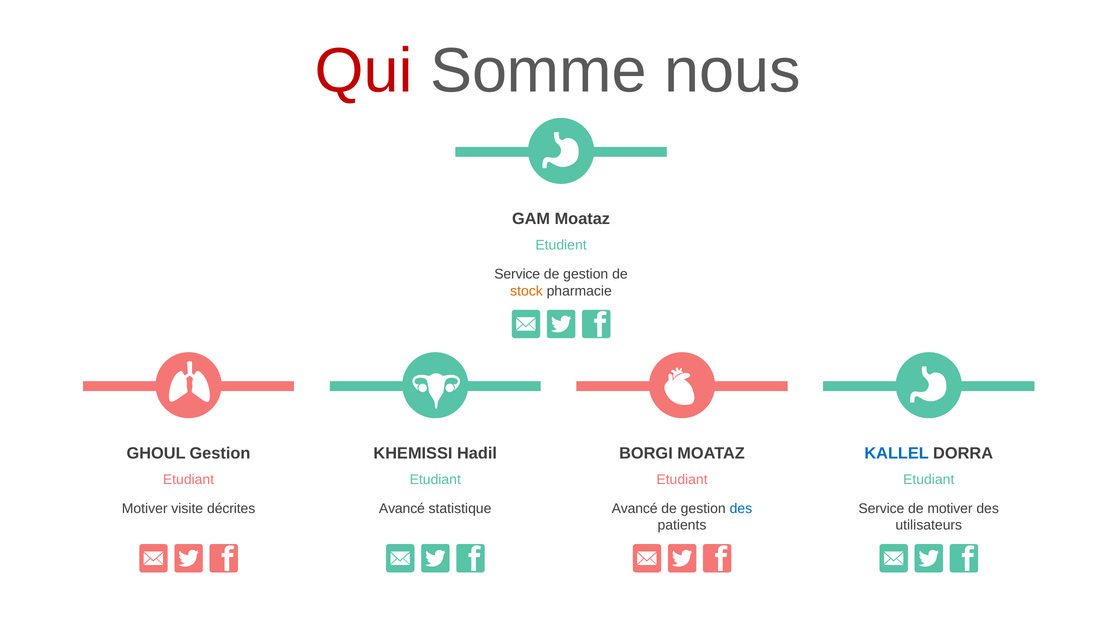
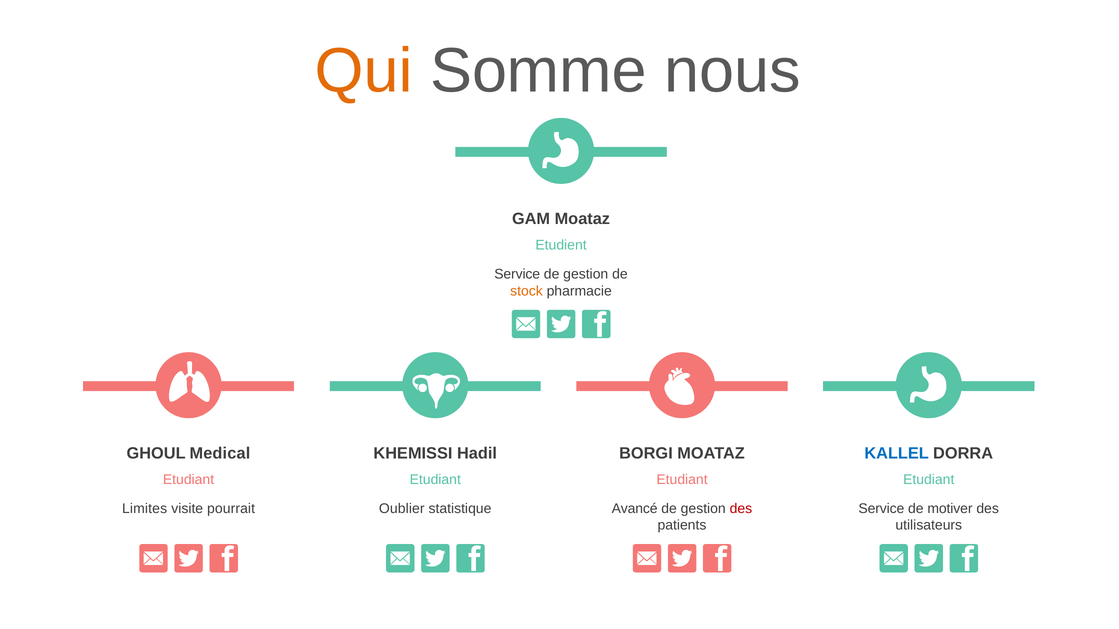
Qui colour: red -> orange
GHOUL Gestion: Gestion -> Medical
Motiver at (145, 509): Motiver -> Limites
décrites: décrites -> pourrait
Avancé at (402, 509): Avancé -> Oublier
des at (741, 509) colour: blue -> red
